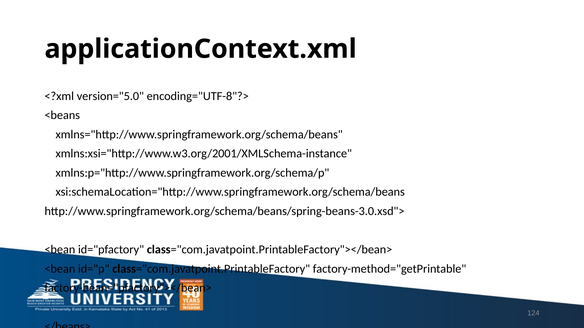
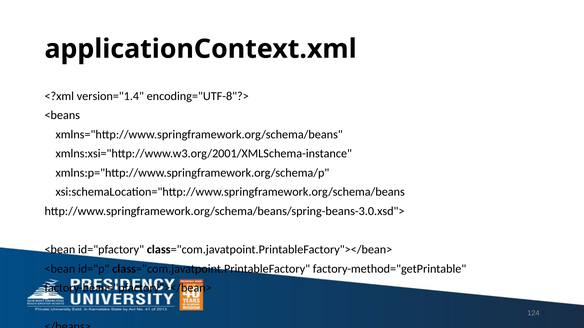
version="5.0: version="5.0 -> version="1.4
